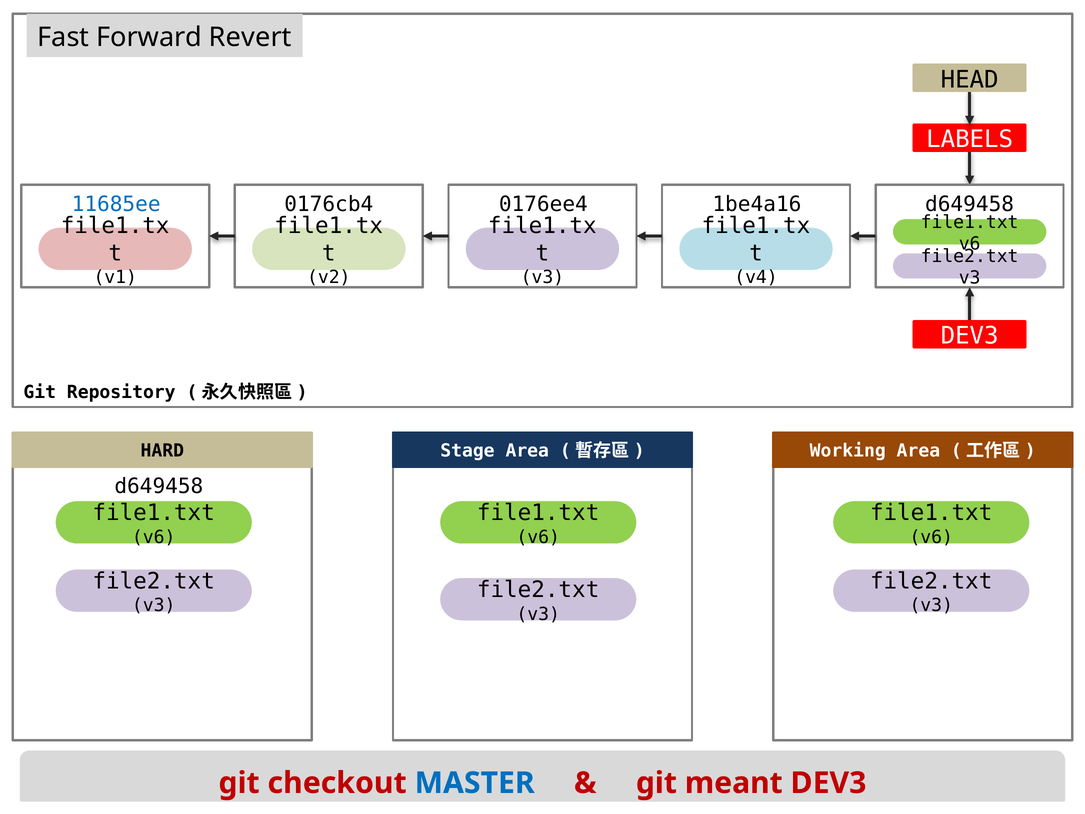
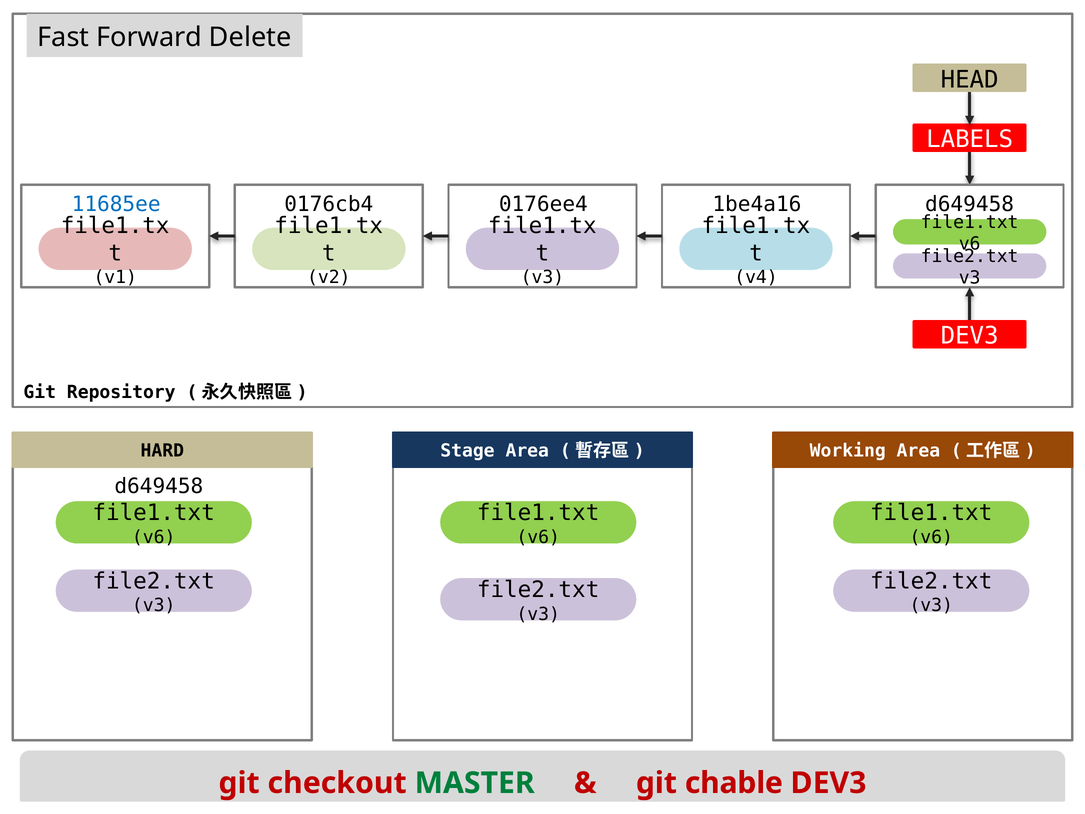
Revert: Revert -> Delete
MASTER colour: blue -> green
meant: meant -> chable
